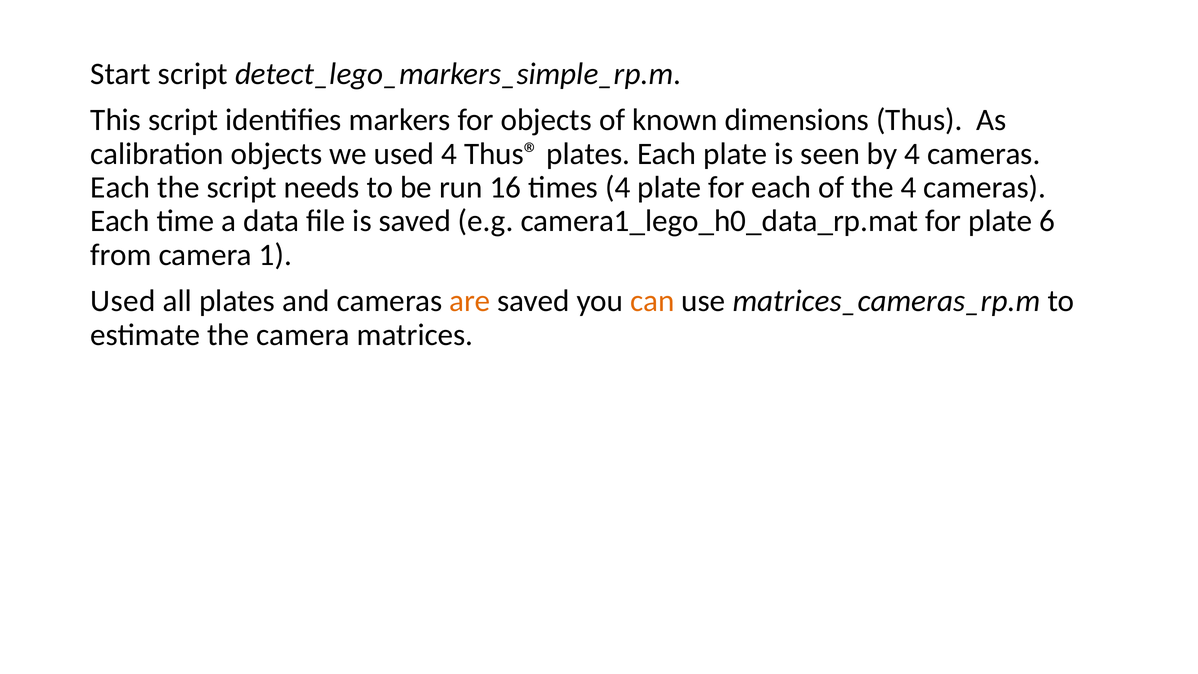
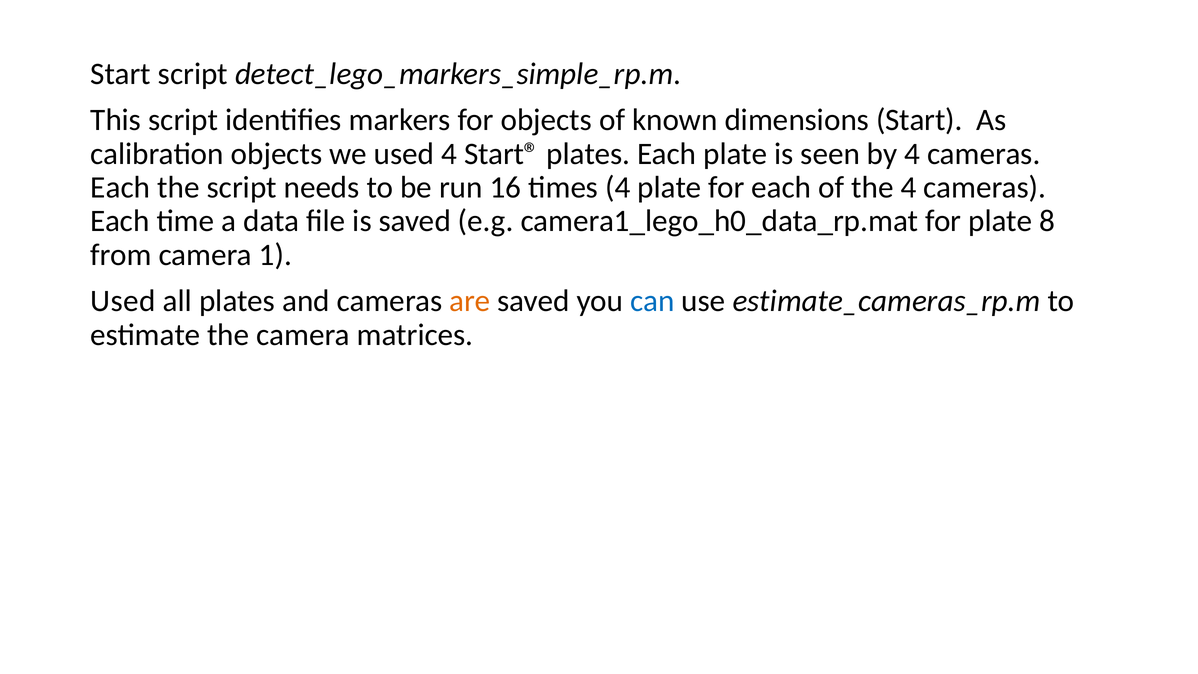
dimensions Thus: Thus -> Start
Thus®: Thus® -> Start®
6: 6 -> 8
can colour: orange -> blue
matrices_cameras_rp.m: matrices_cameras_rp.m -> estimate_cameras_rp.m
